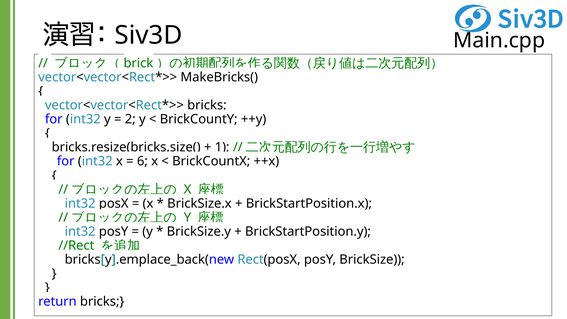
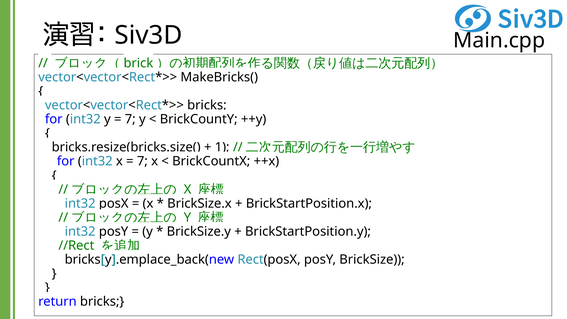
2 at (130, 119): 2 -> 7
6 at (142, 161): 6 -> 7
